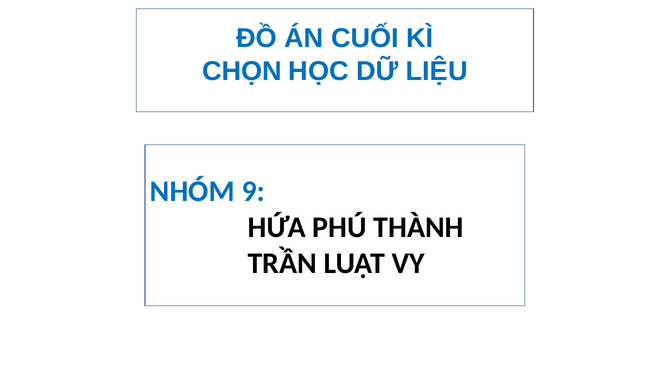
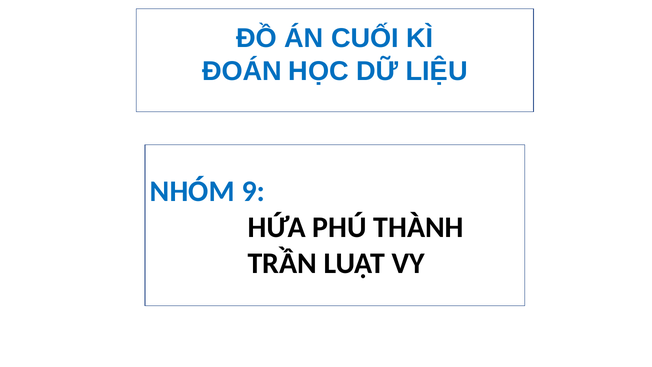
CHỌN: CHỌN -> ĐOÁN
